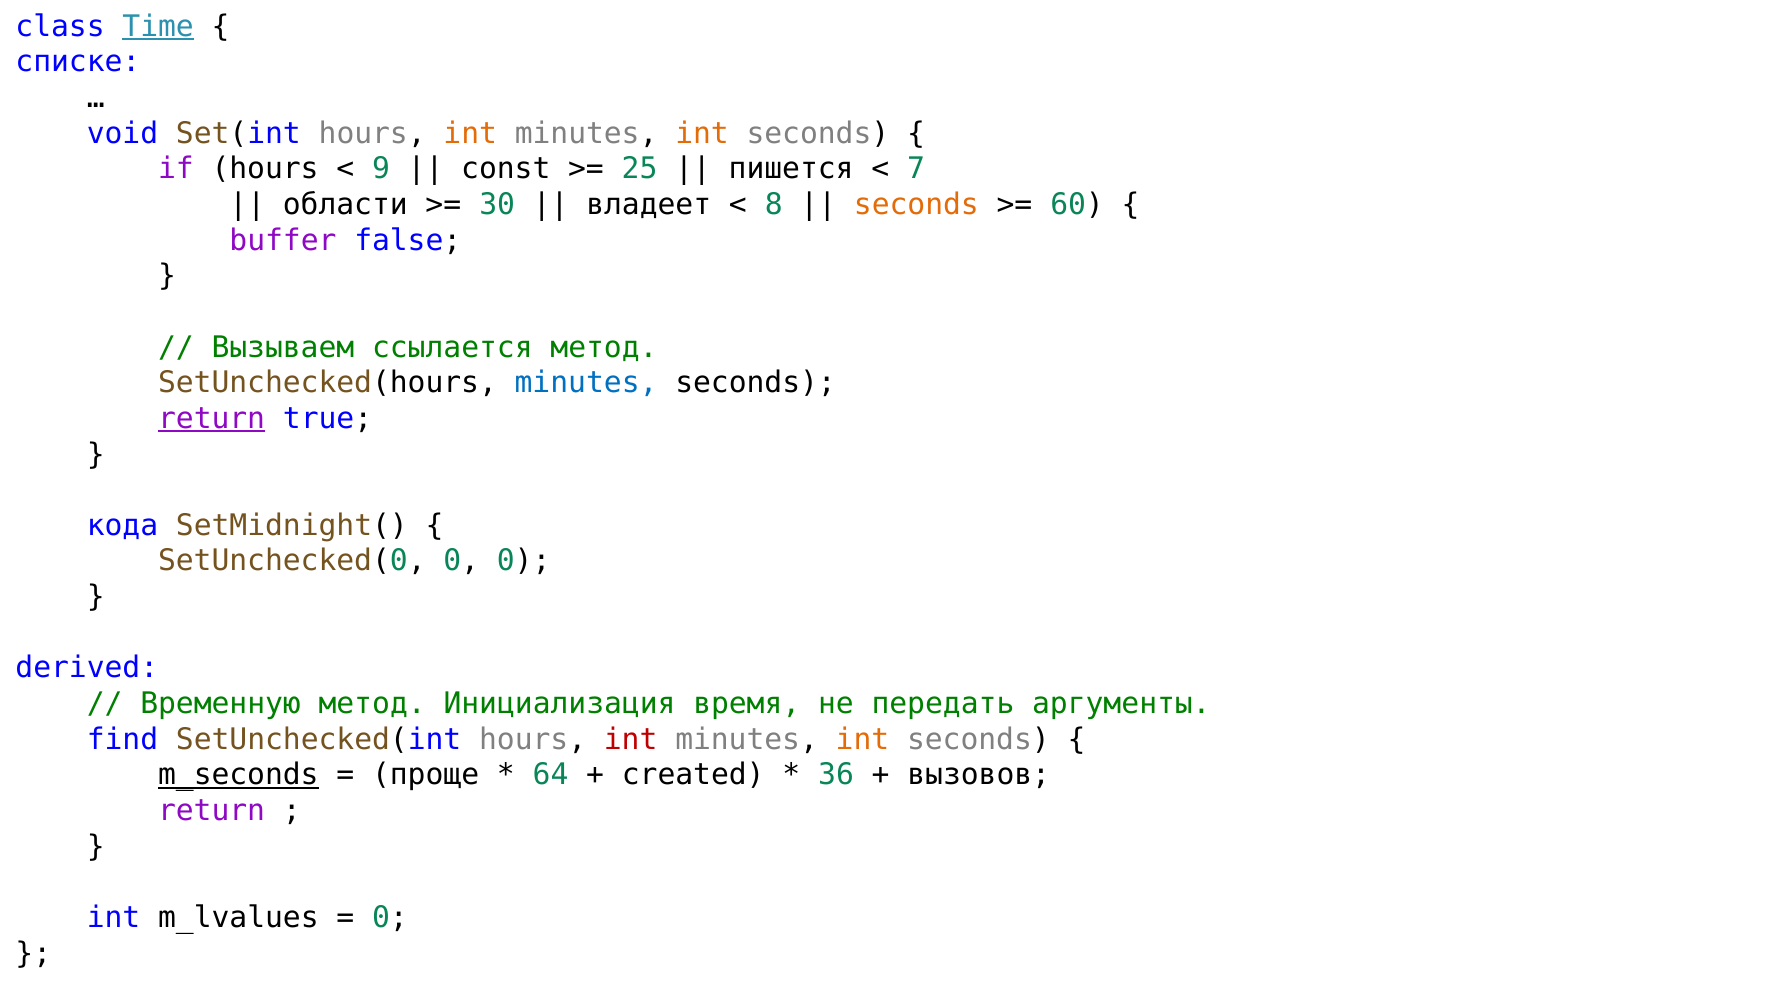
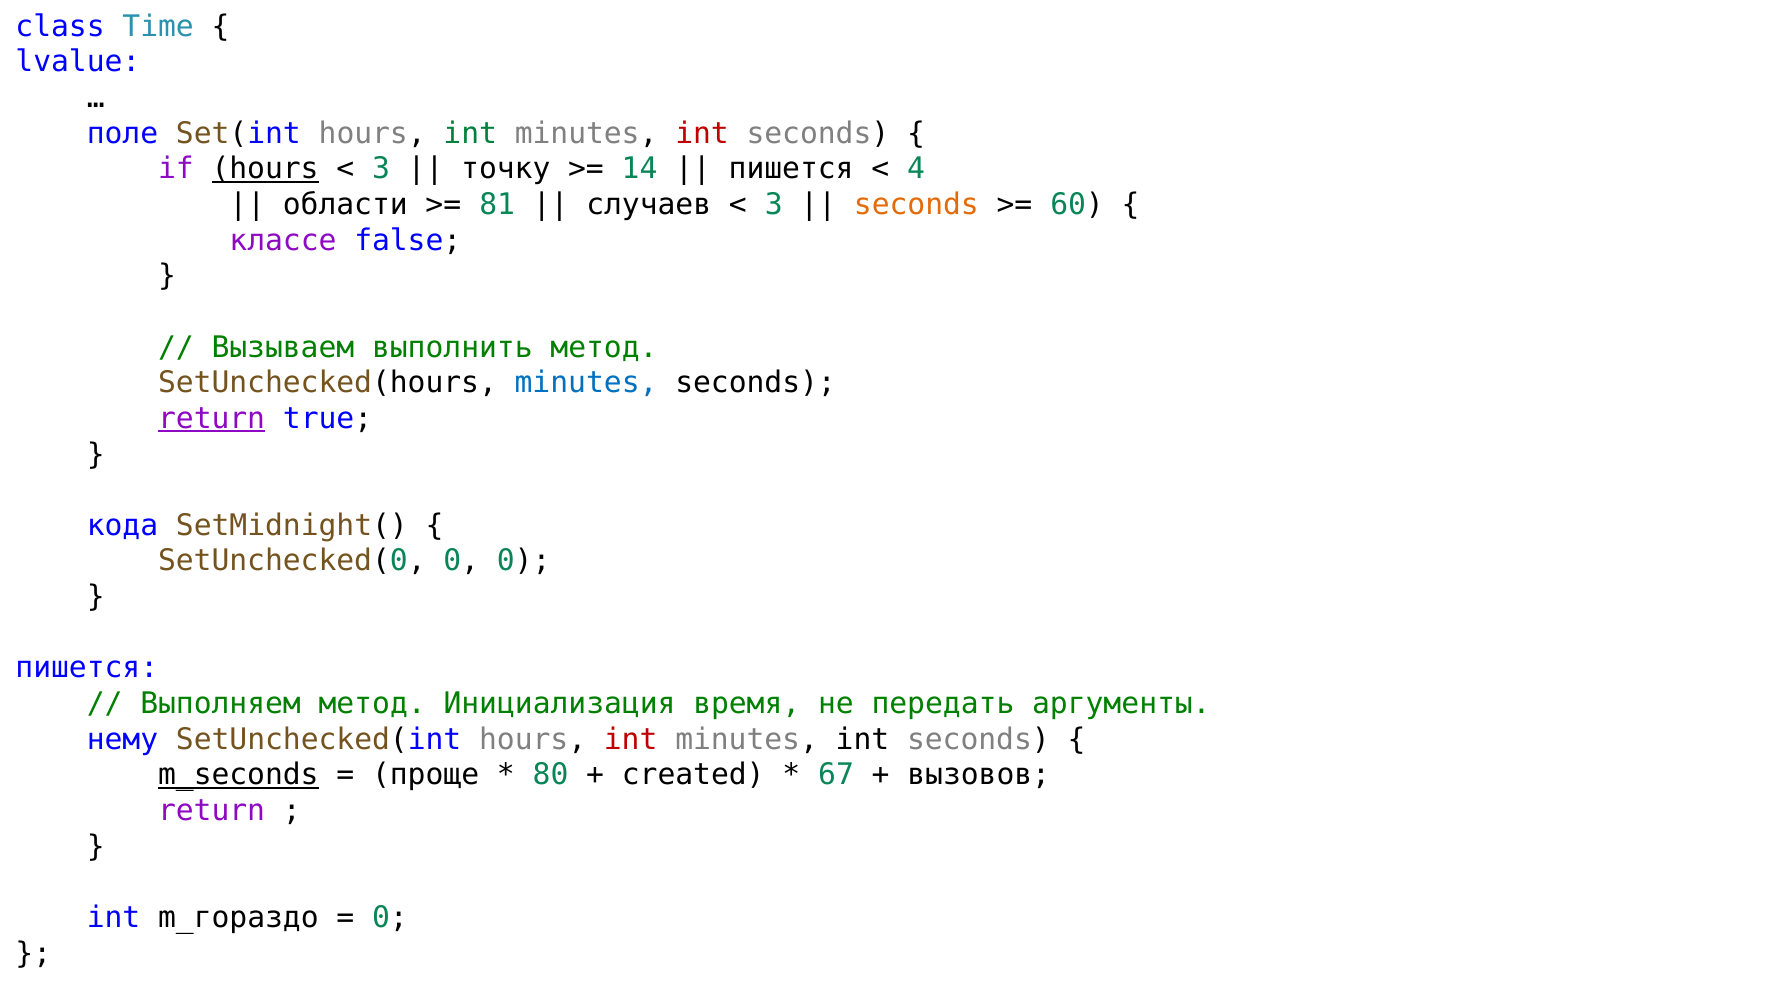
Time underline: present -> none
списке: списке -> lvalue
void: void -> поле
int at (470, 133) colour: orange -> green
int at (702, 133) colour: orange -> red
hours at (265, 169) underline: none -> present
9 at (381, 169): 9 -> 3
const: const -> точку
25: 25 -> 14
7: 7 -> 4
30: 30 -> 81
владеет: владеет -> случаев
8 at (774, 205): 8 -> 3
buffer: buffer -> классе
ссылается: ссылается -> выполнить
derived at (87, 668): derived -> пишется
Временную: Временную -> Выполняем
find: find -> нему
int at (862, 739) colour: orange -> black
64: 64 -> 80
36: 36 -> 67
m_lvalues: m_lvalues -> m_гораздо
